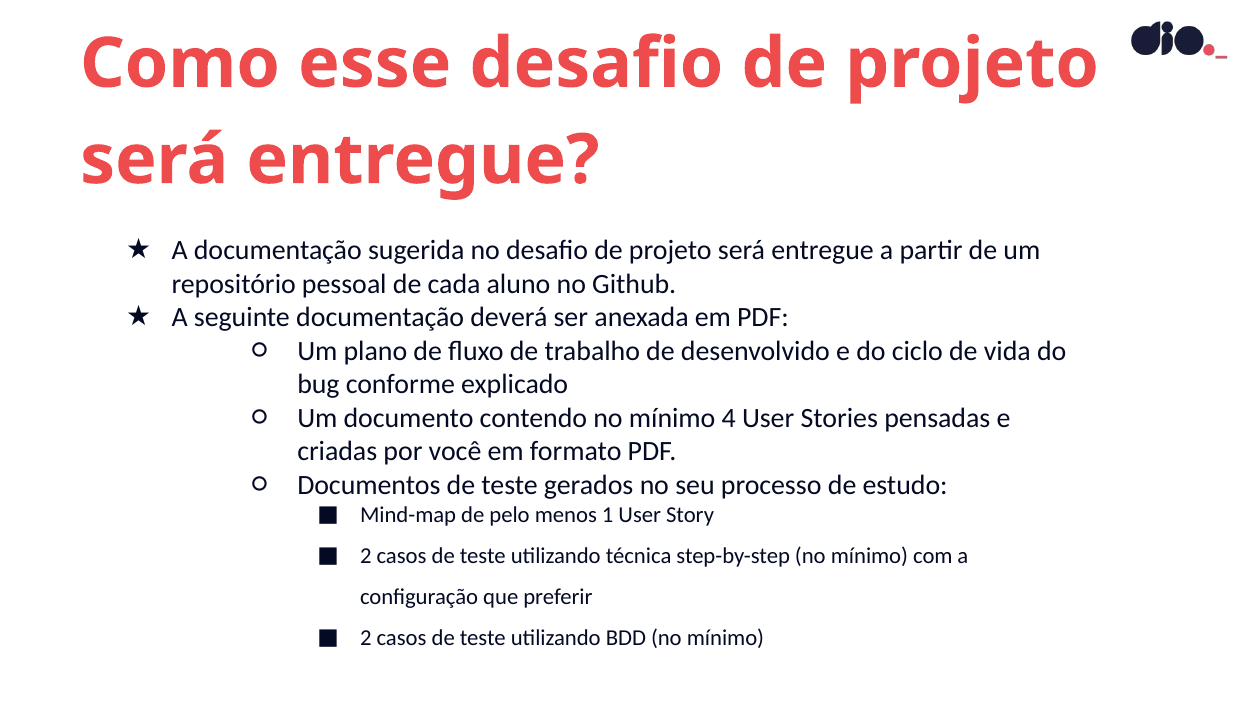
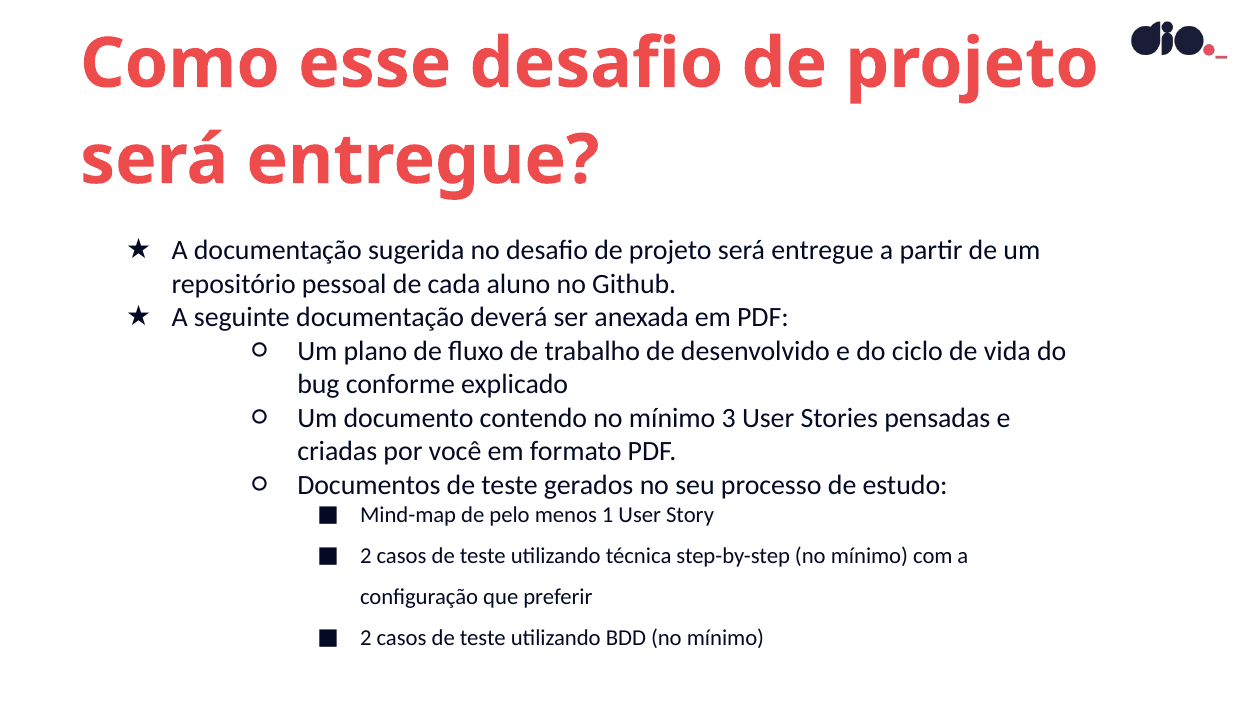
4: 4 -> 3
